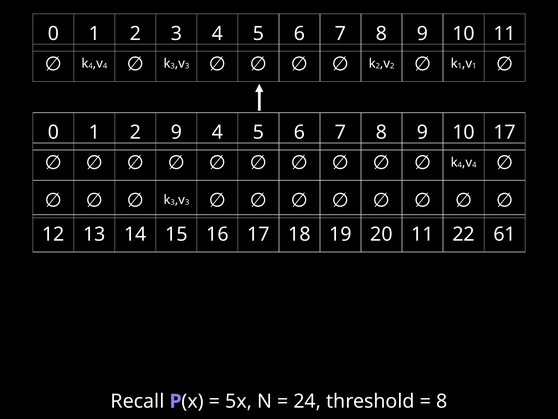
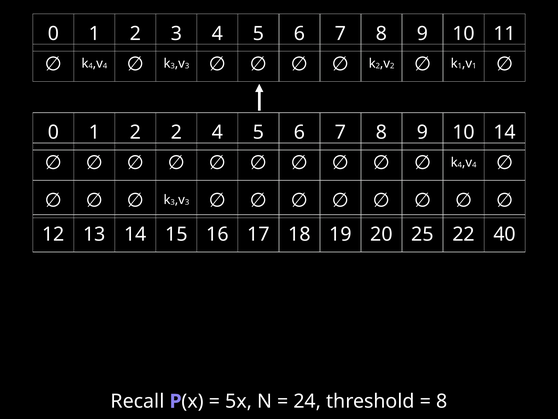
2 9: 9 -> 2
10 17: 17 -> 14
20 11: 11 -> 25
61: 61 -> 40
